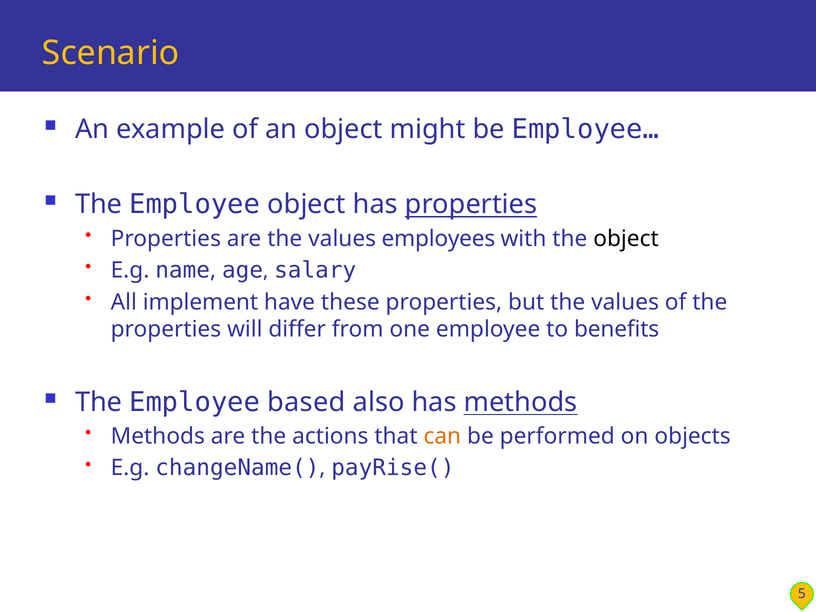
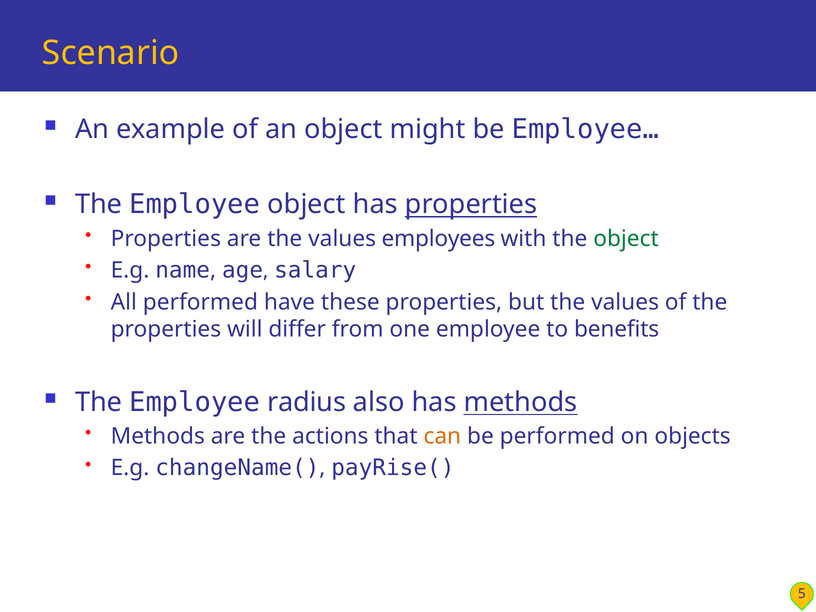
object at (626, 239) colour: black -> green
All implement: implement -> performed
based: based -> radius
